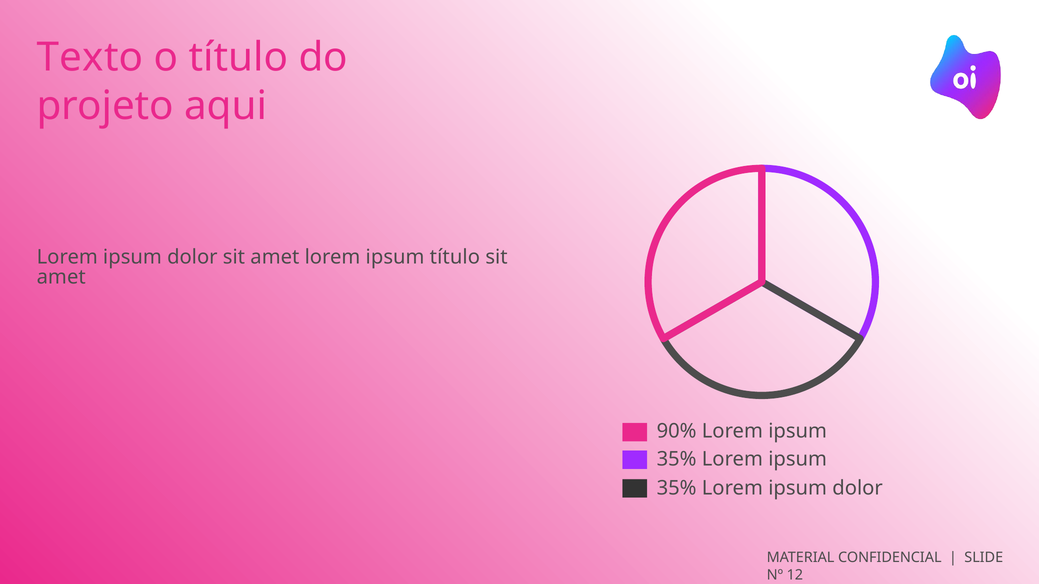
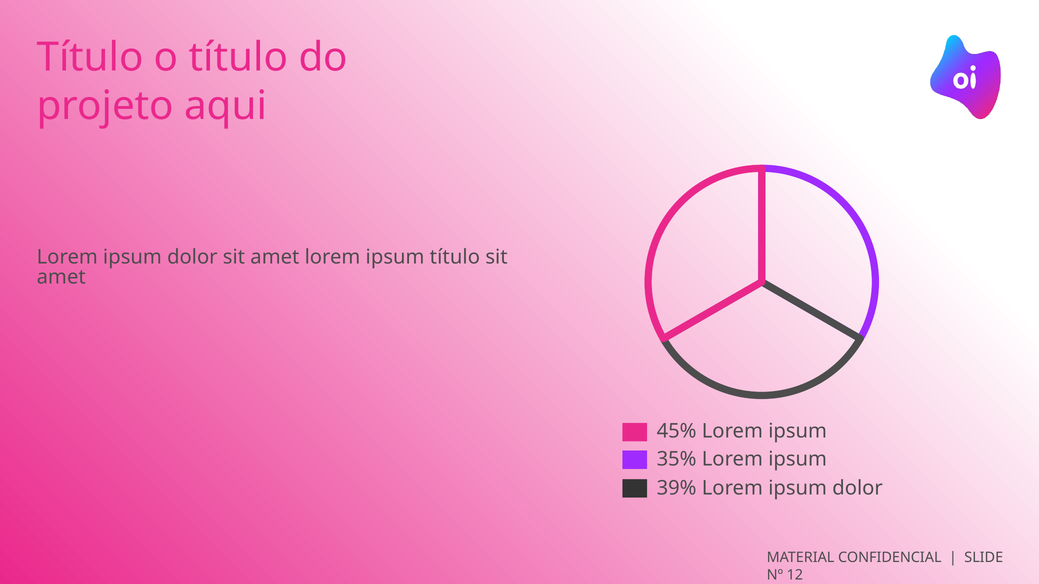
Texto at (90, 57): Texto -> Título
90%: 90% -> 45%
35% at (677, 488): 35% -> 39%
